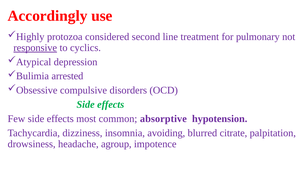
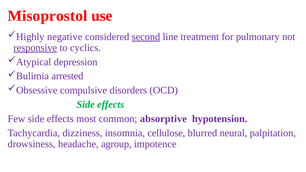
Accordingly: Accordingly -> Misoprostol
protozoa: protozoa -> negative
second underline: none -> present
avoiding: avoiding -> cellulose
citrate: citrate -> neural
